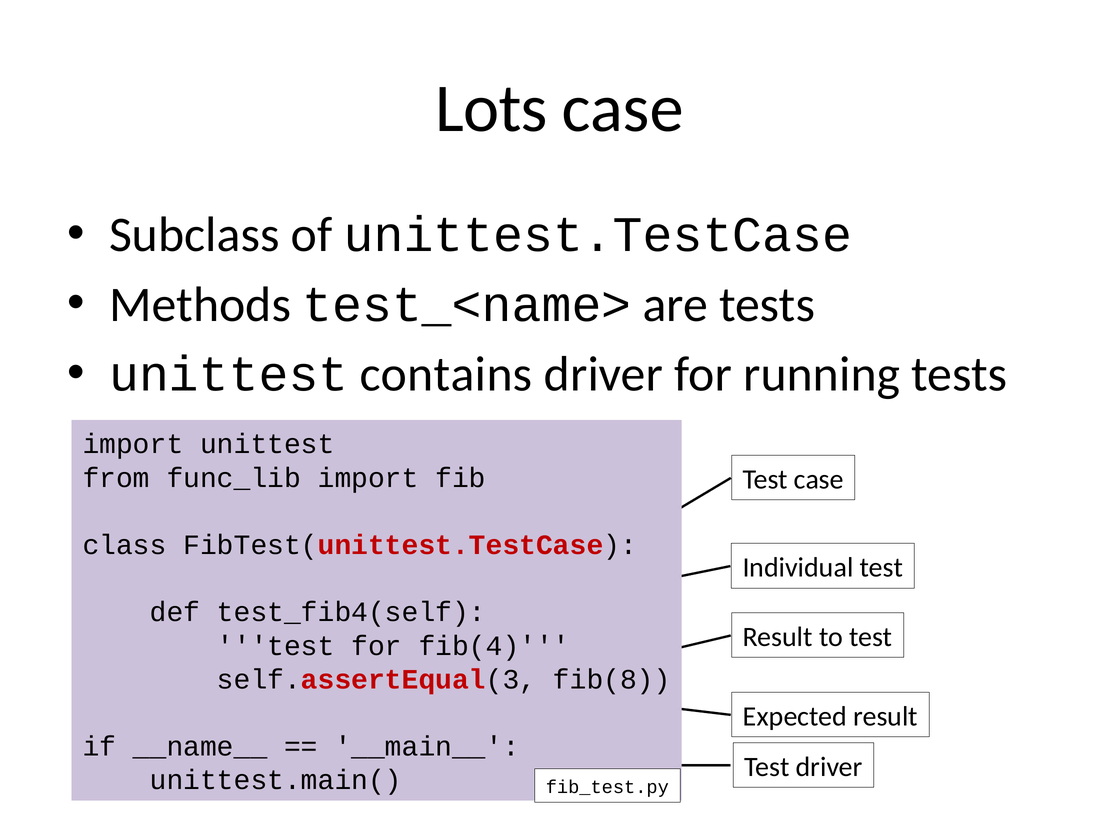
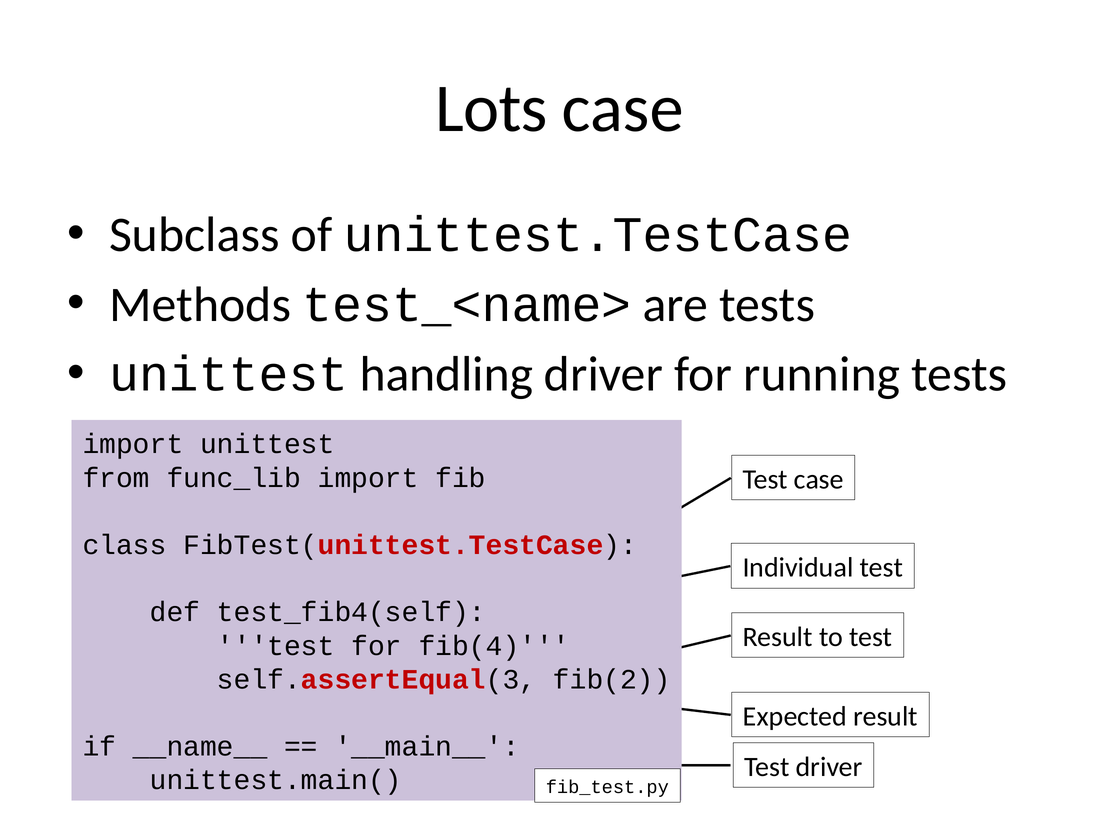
contains: contains -> handling
fib(8: fib(8 -> fib(2
